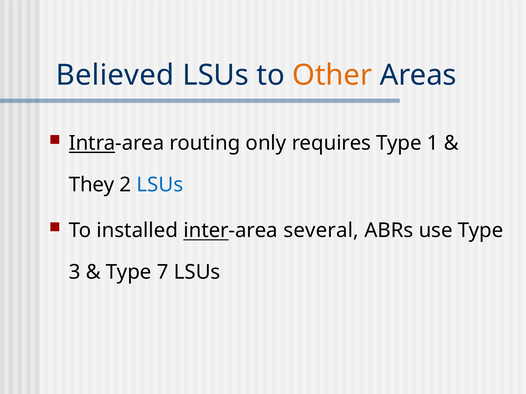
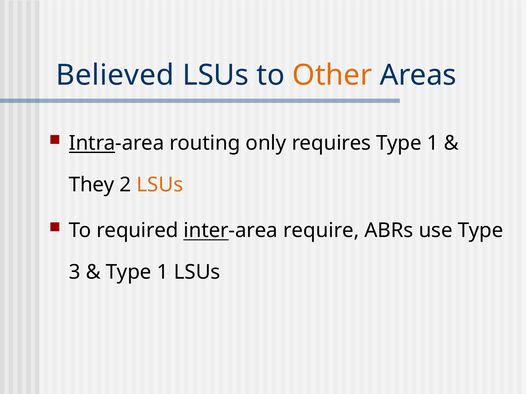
LSUs at (160, 185) colour: blue -> orange
installed: installed -> required
several: several -> require
7 at (163, 272): 7 -> 1
